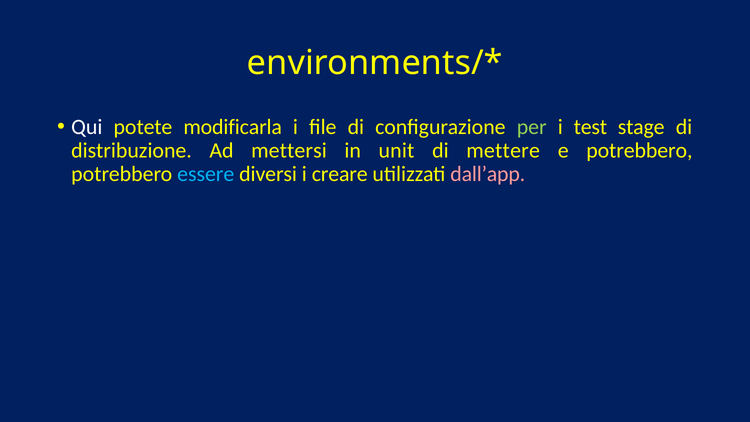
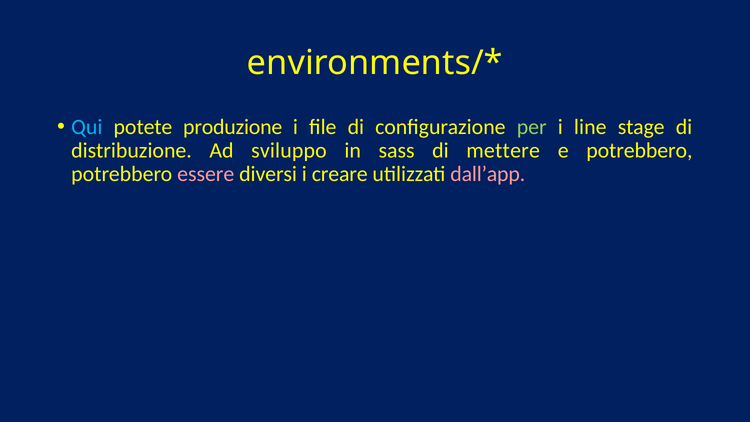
Qui colour: white -> light blue
modificarla: modificarla -> produzione
test: test -> line
mettersi: mettersi -> sviluppo
unit: unit -> sass
essere colour: light blue -> pink
